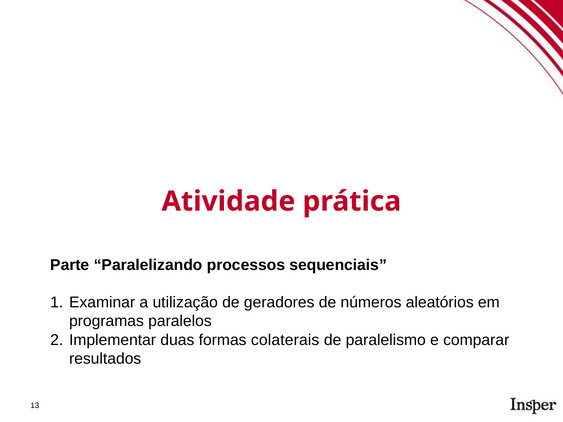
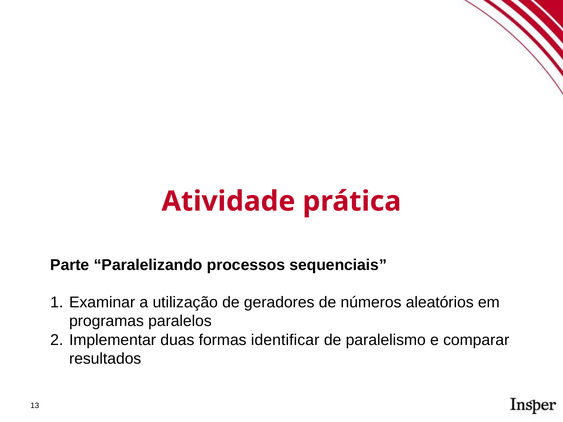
colaterais: colaterais -> identificar
